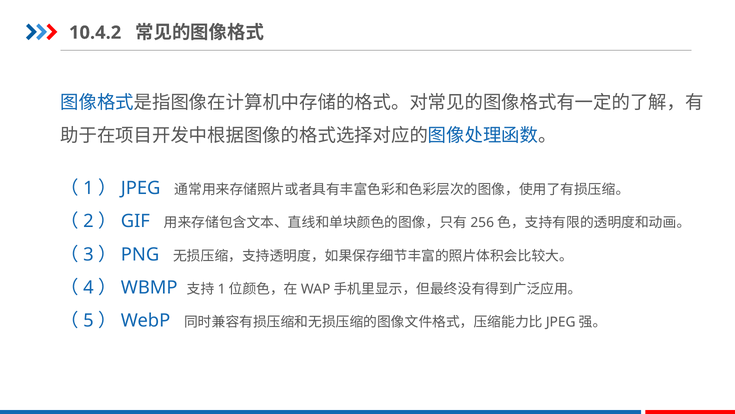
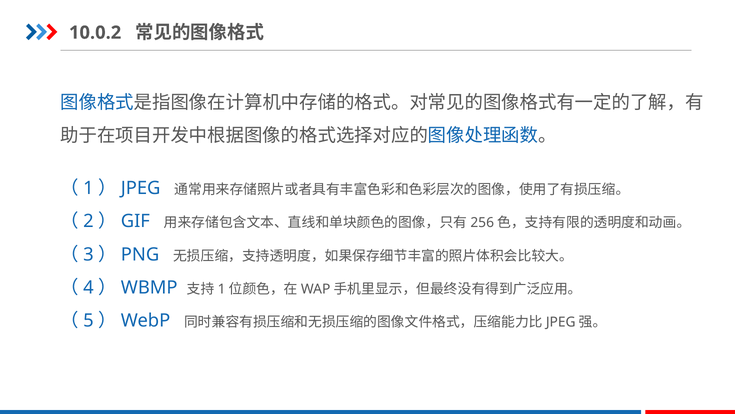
10.4.2: 10.4.2 -> 10.0.2
